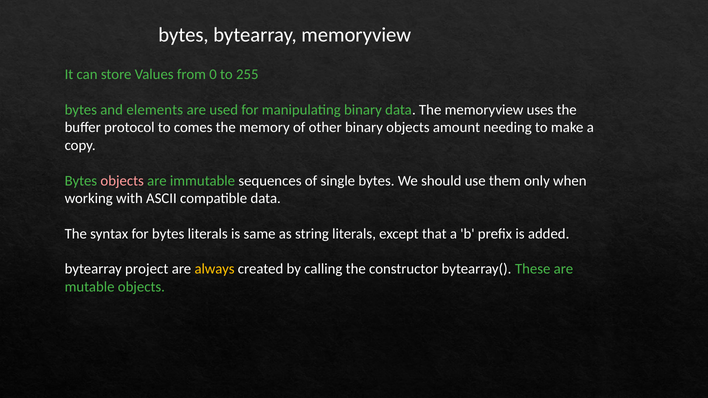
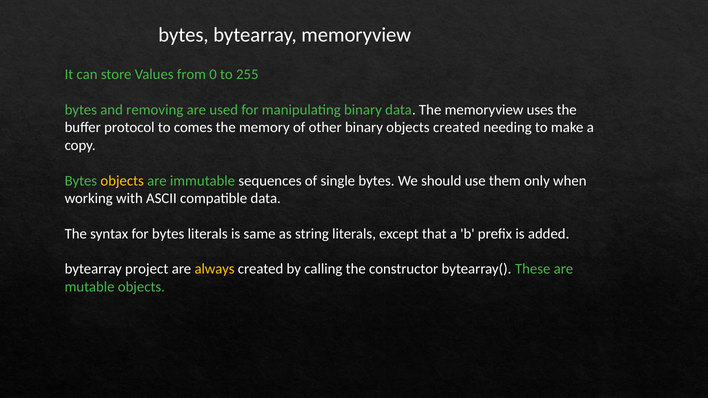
elements: elements -> removing
objects amount: amount -> created
objects at (122, 181) colour: pink -> yellow
